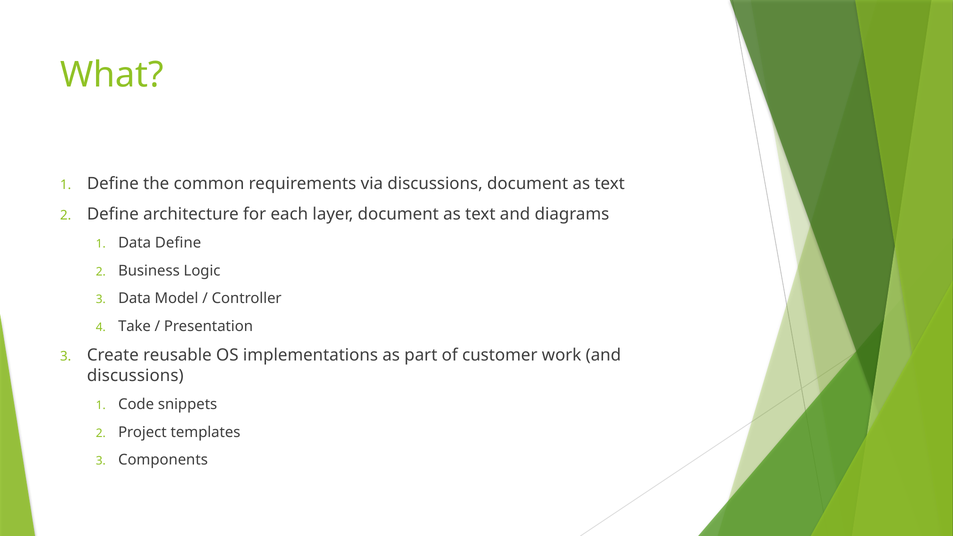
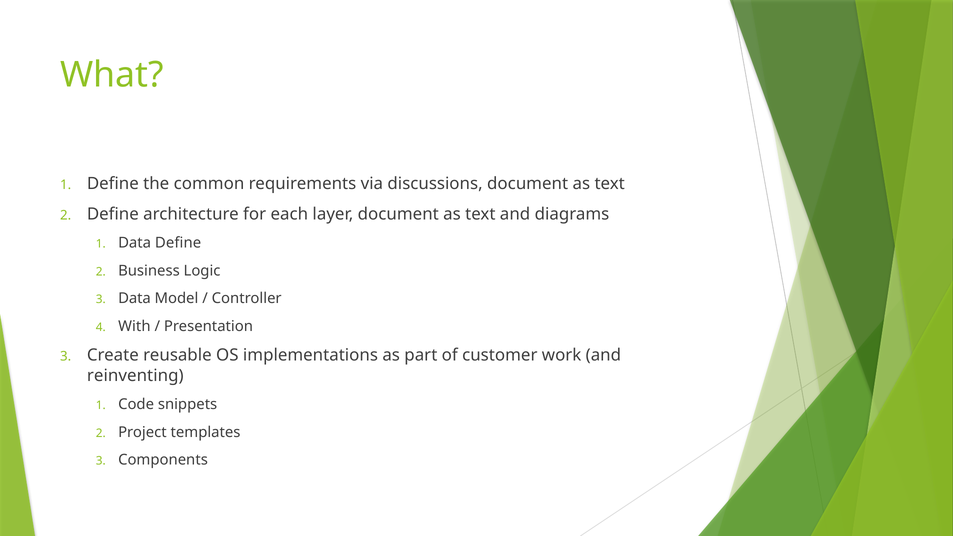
Take: Take -> With
discussions at (135, 376): discussions -> reinventing
